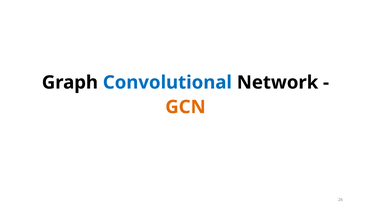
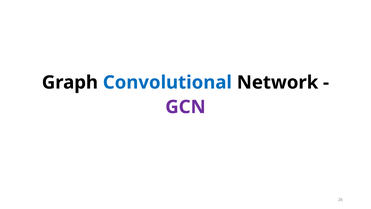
GCN colour: orange -> purple
